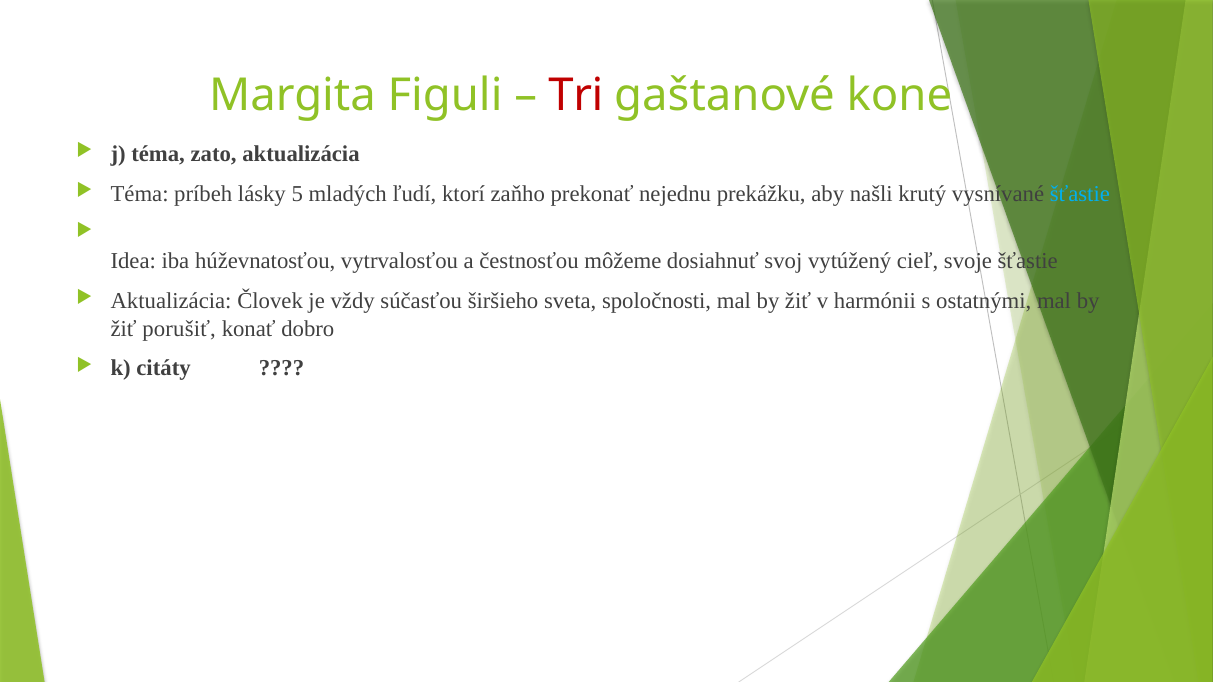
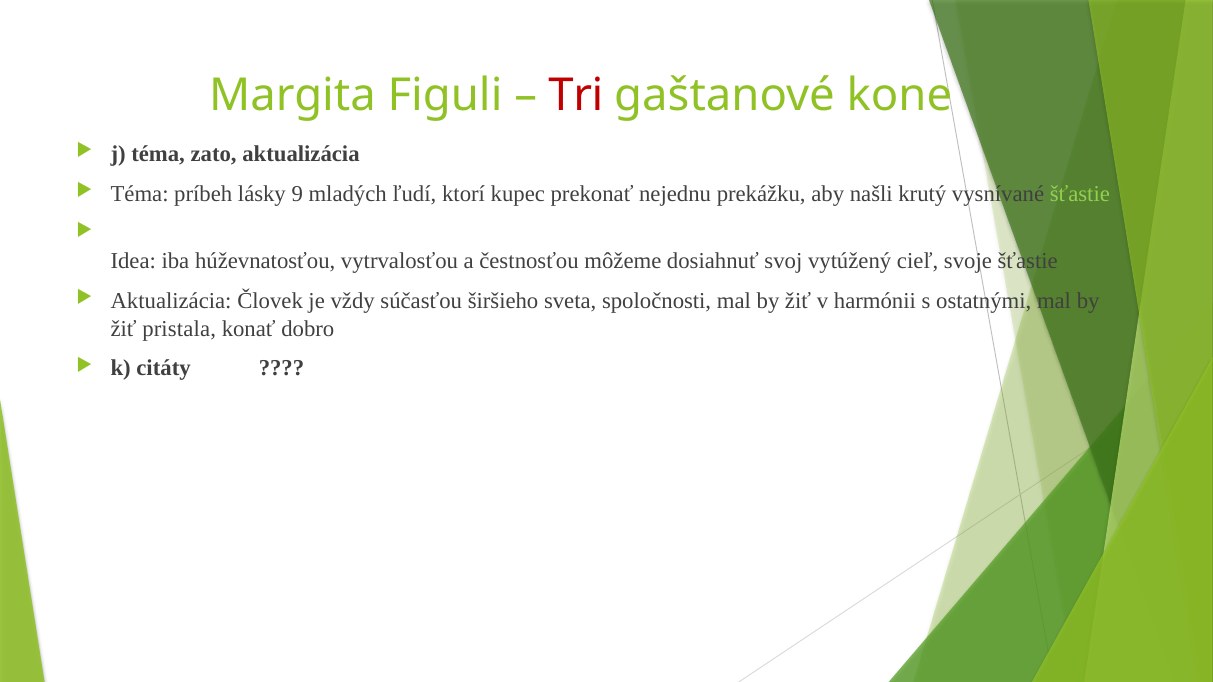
5: 5 -> 9
zaňho: zaňho -> kupec
šťastie at (1080, 194) colour: light blue -> light green
porušiť: porušiť -> pristala
